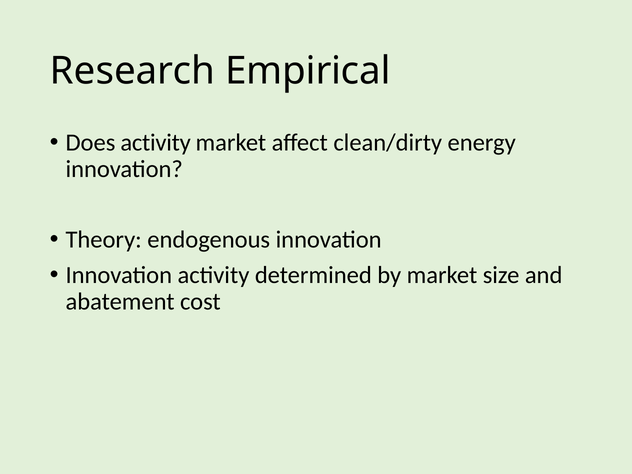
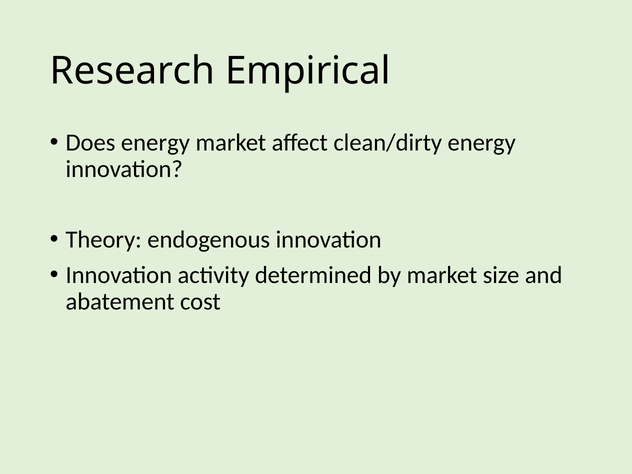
Does activity: activity -> energy
